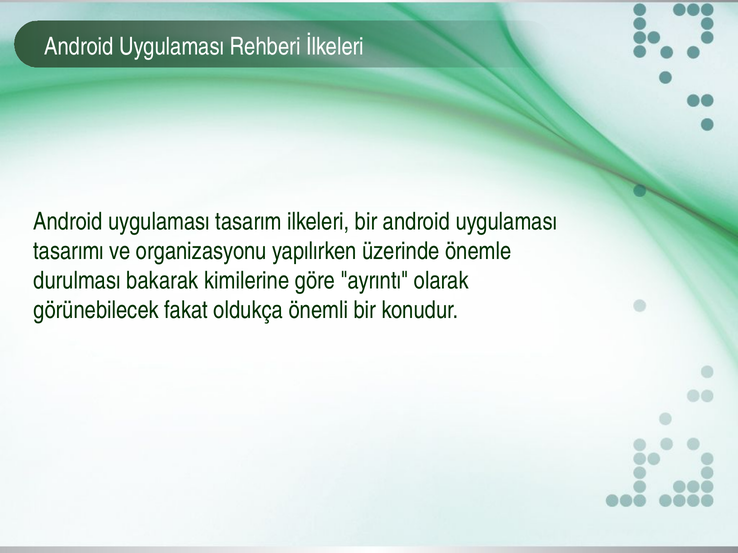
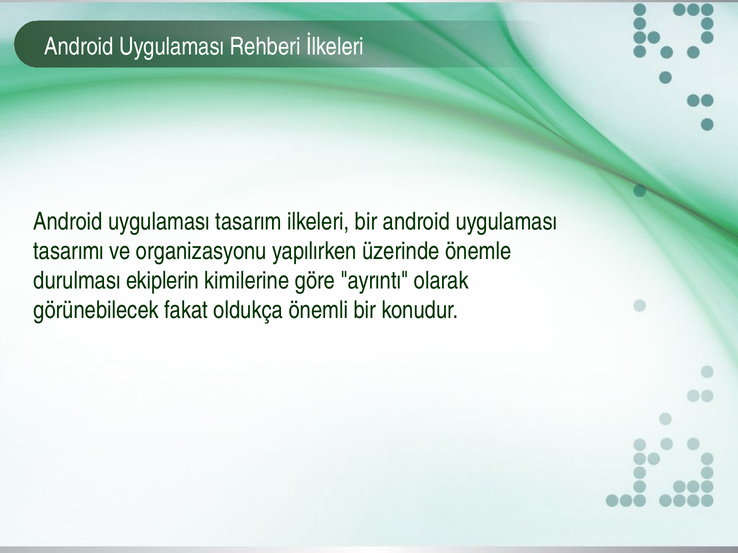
bakarak: bakarak -> ekiplerin
